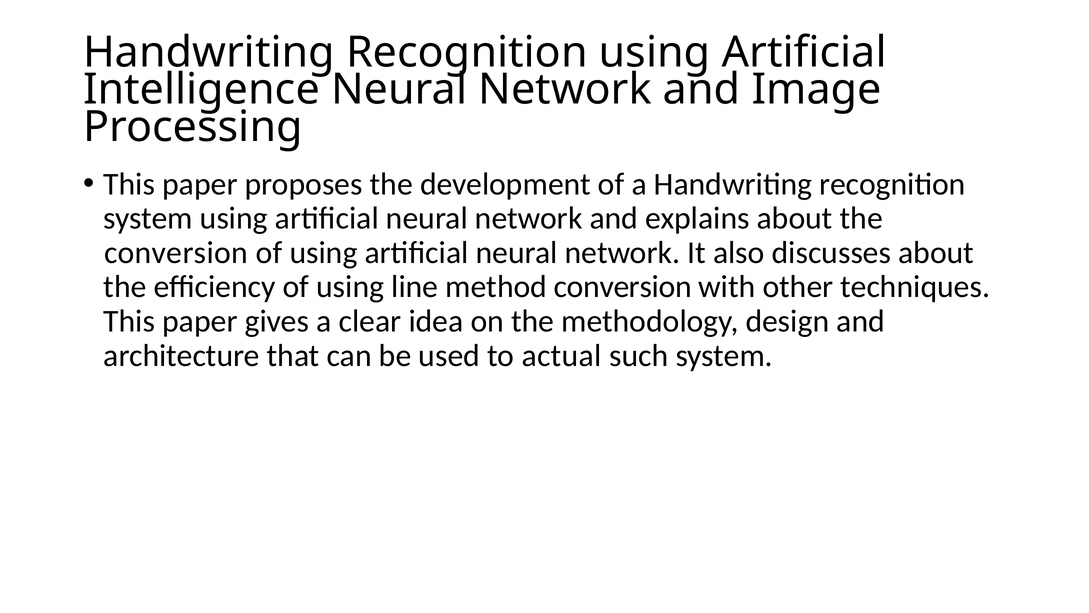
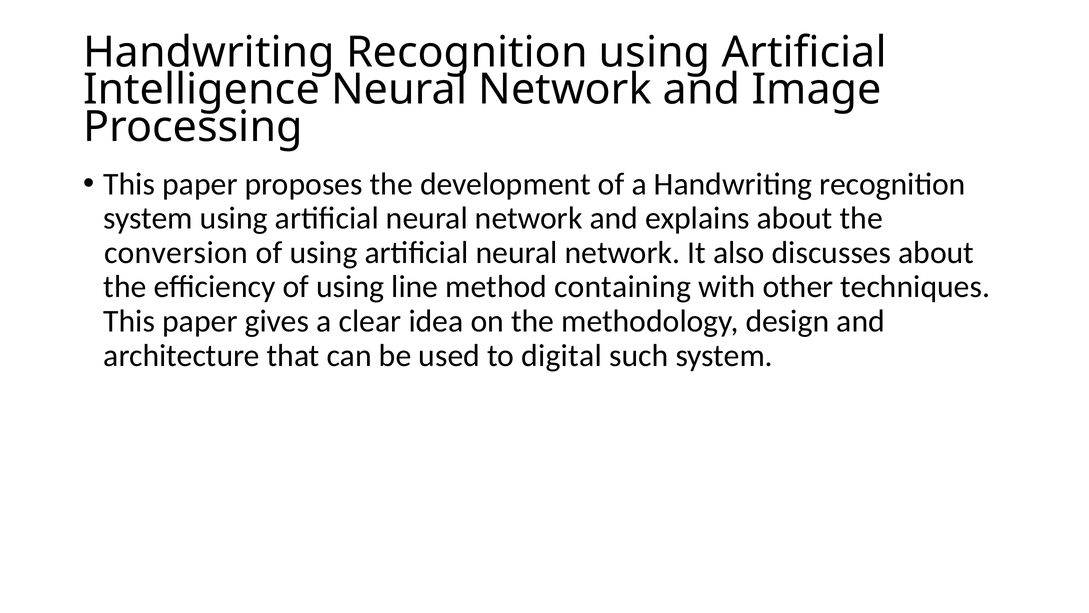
method conversion: conversion -> containing
actual: actual -> digital
